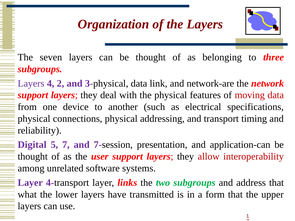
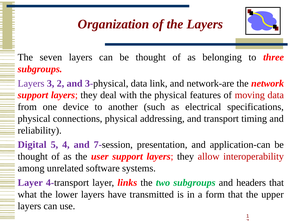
4: 4 -> 3
5 7: 7 -> 4
address: address -> headers
